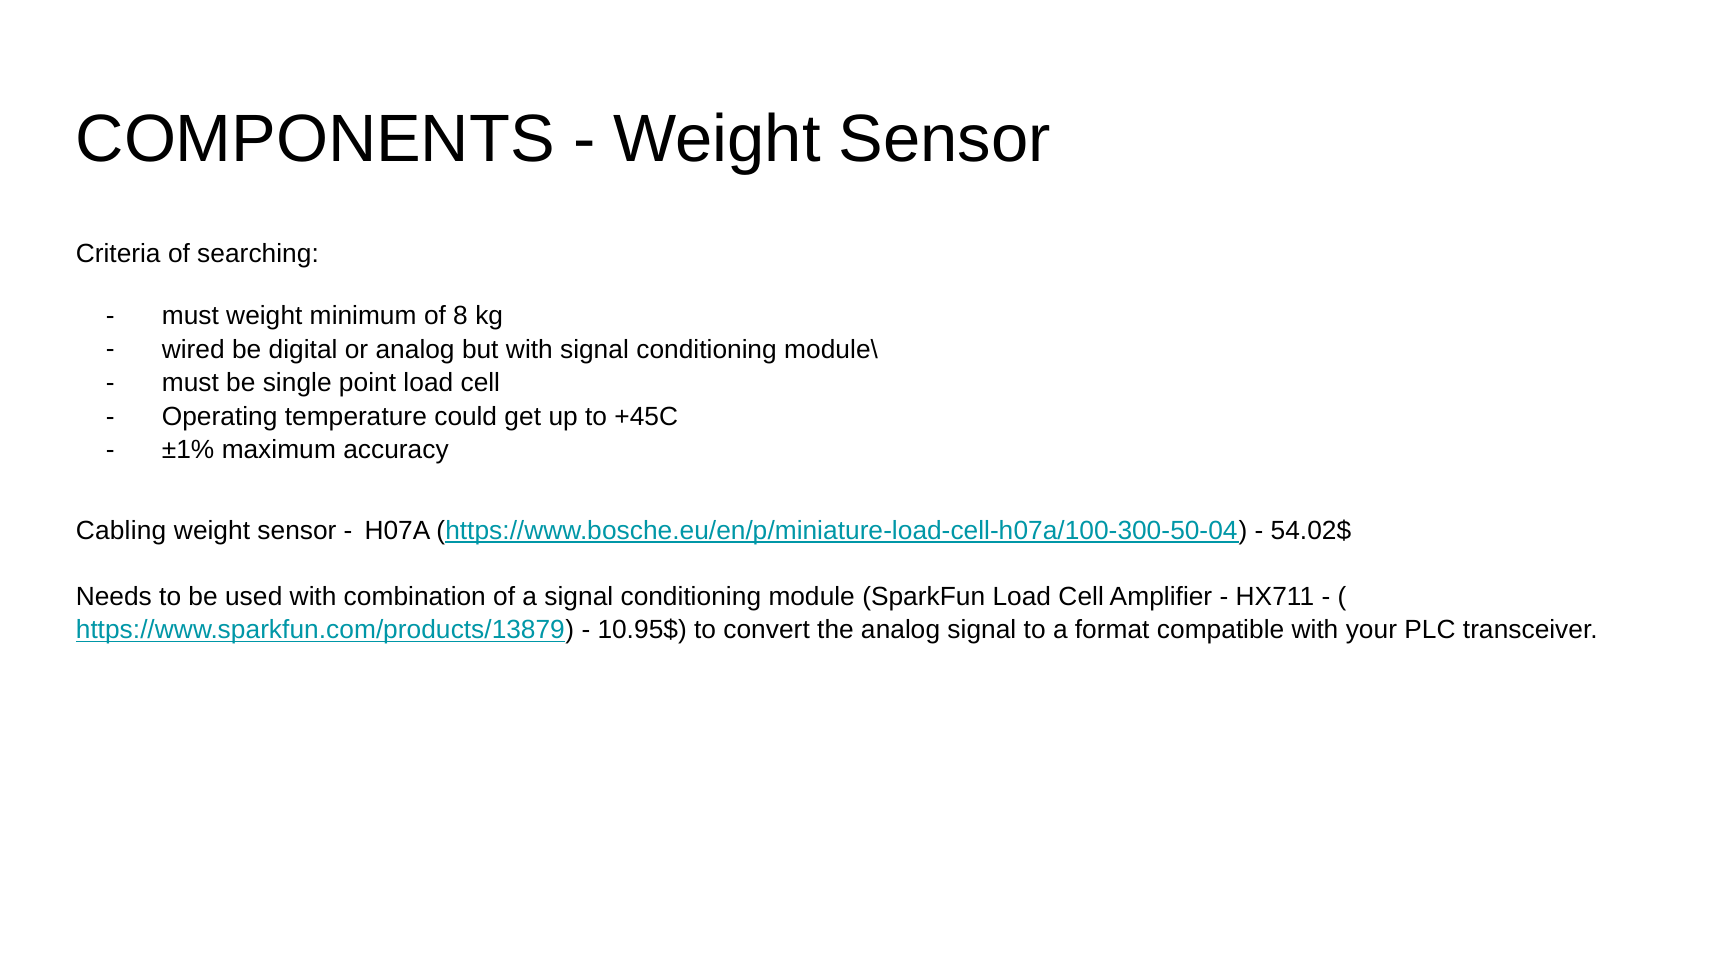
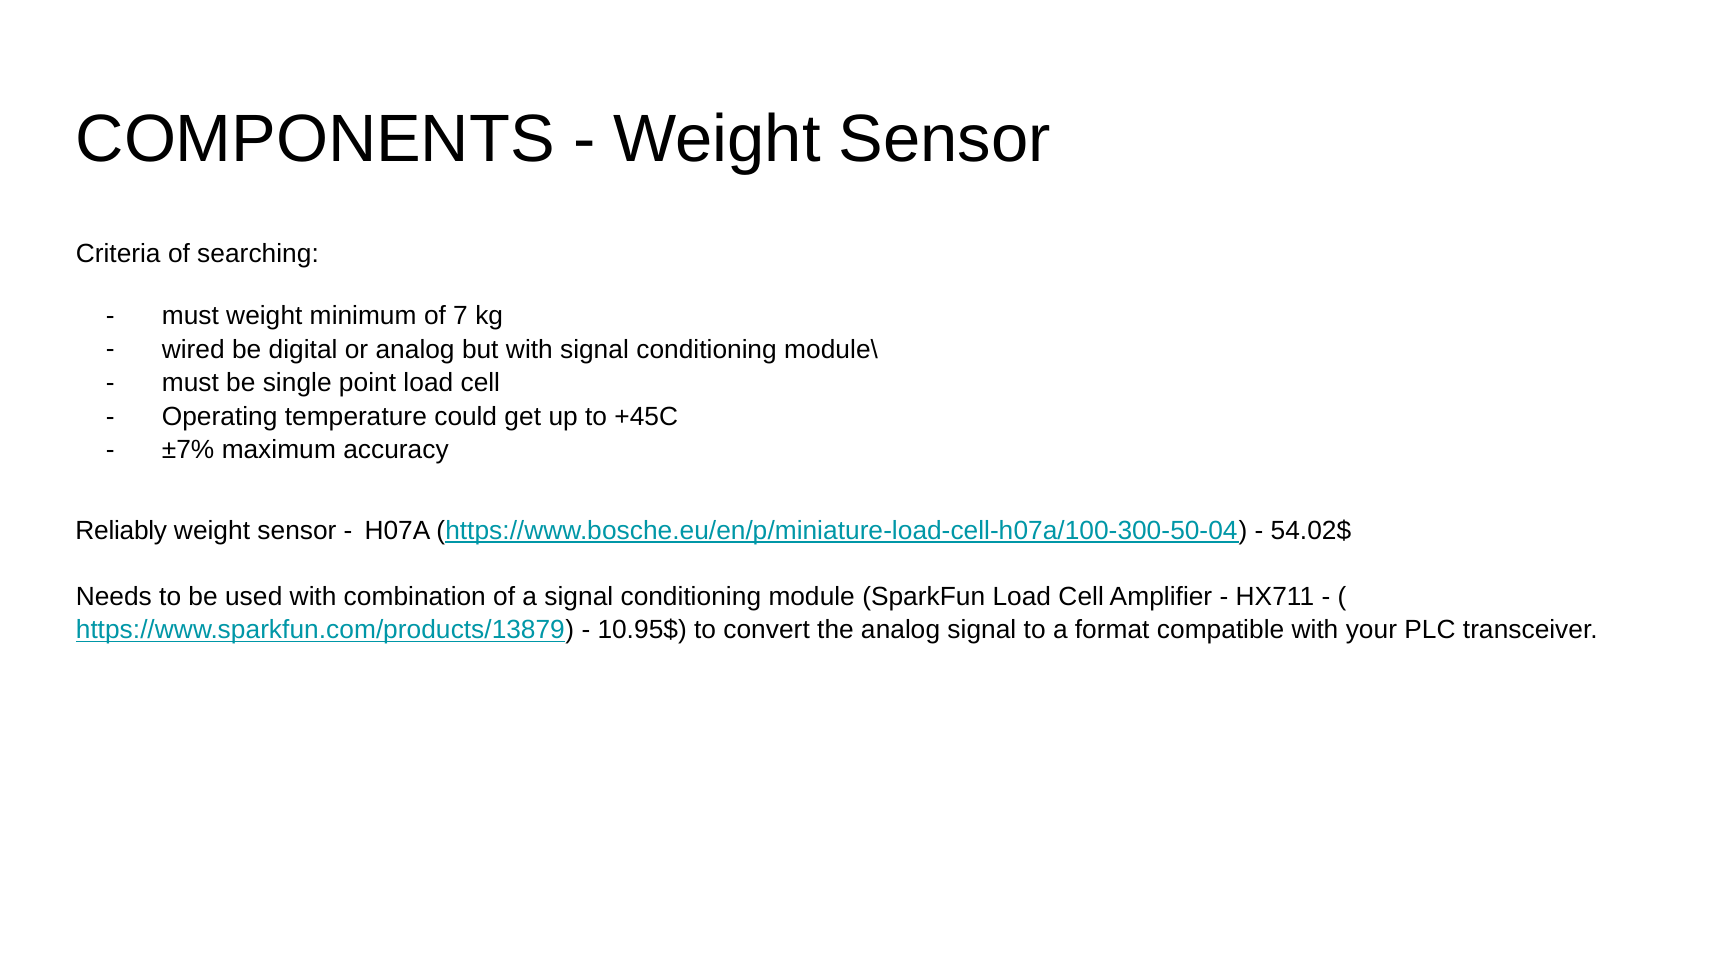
8: 8 -> 7
±1%: ±1% -> ±7%
Cabling: Cabling -> Reliably
